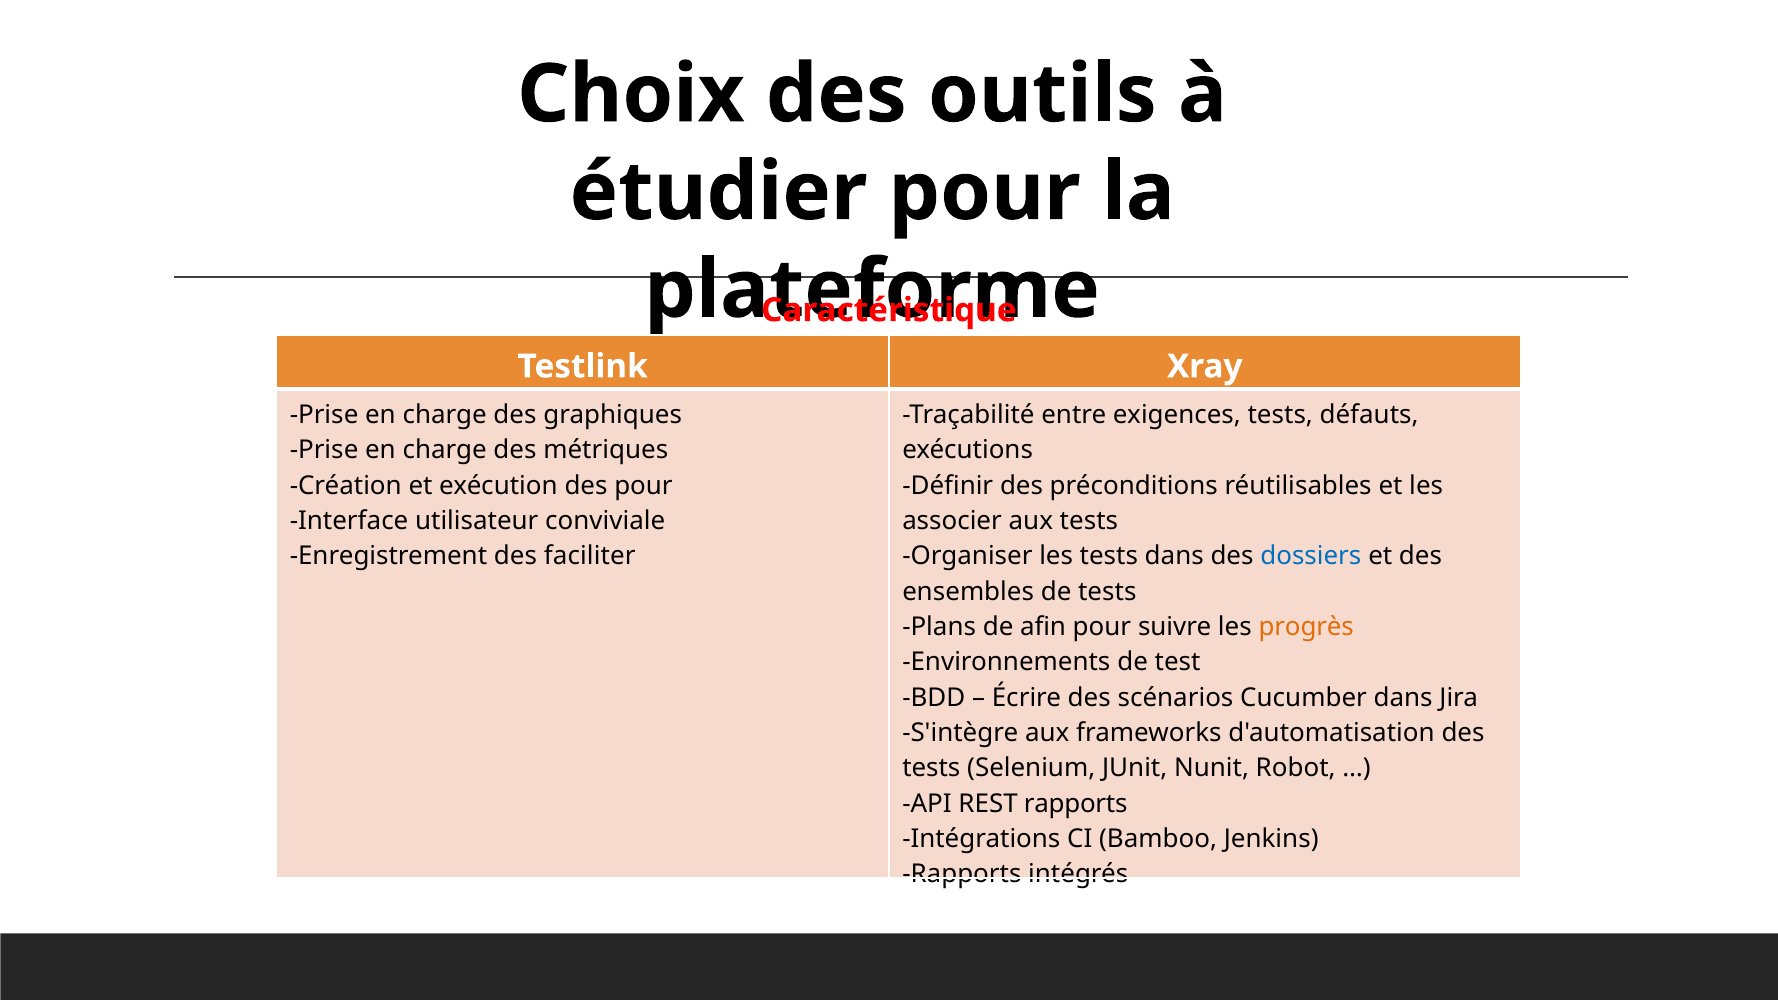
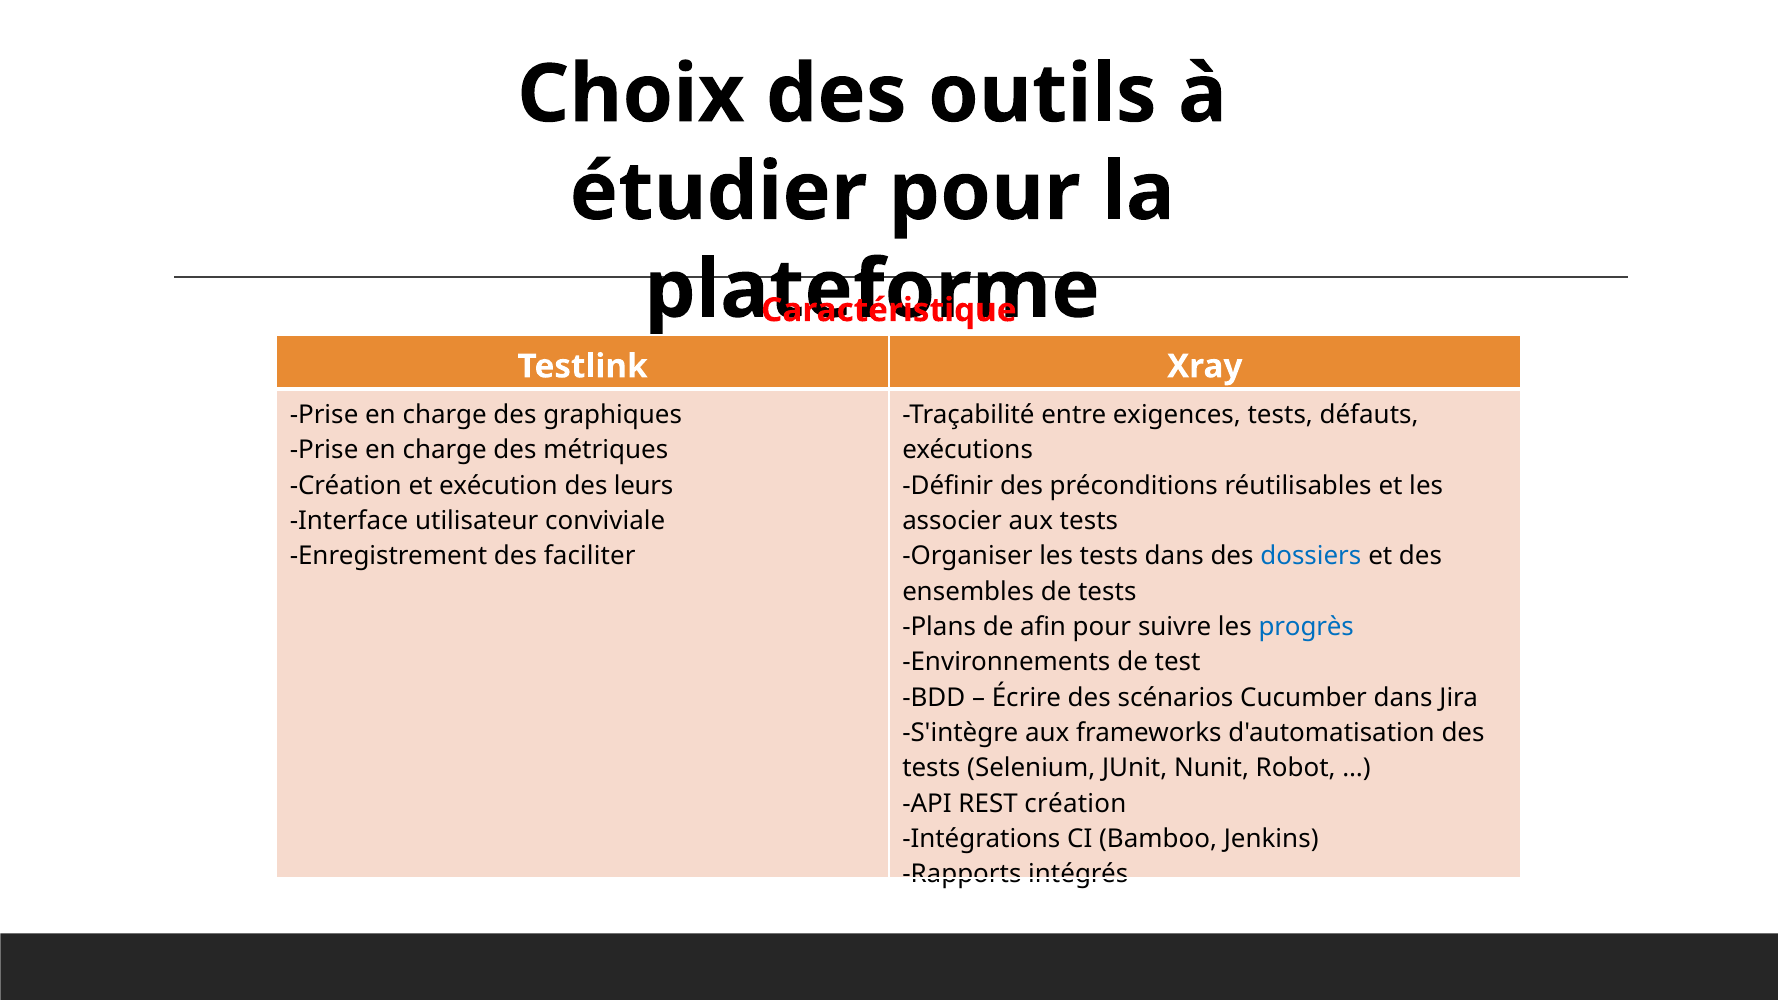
des pour: pour -> leurs
progrès colour: orange -> blue
REST rapports: rapports -> création
